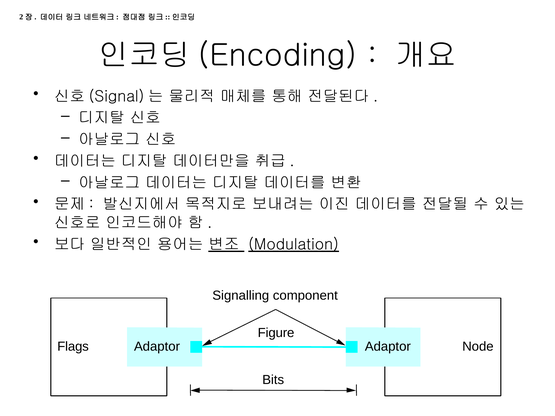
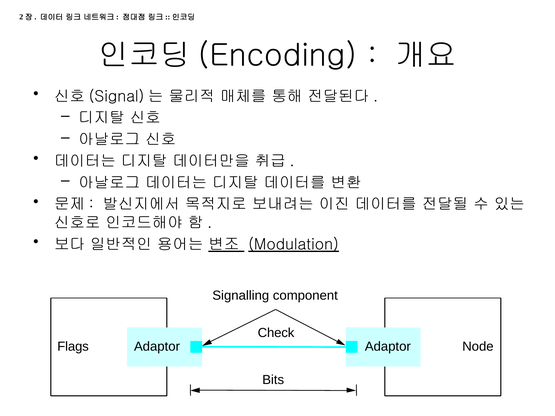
Figure: Figure -> Check
